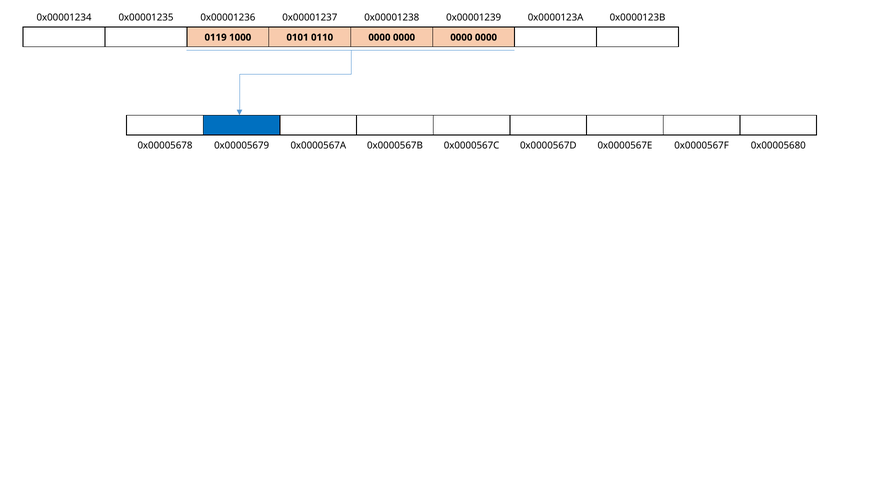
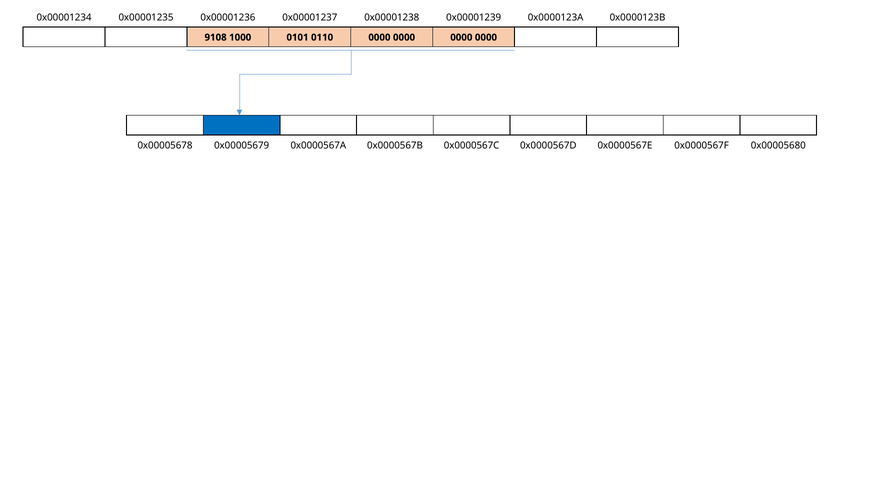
0119: 0119 -> 9108
